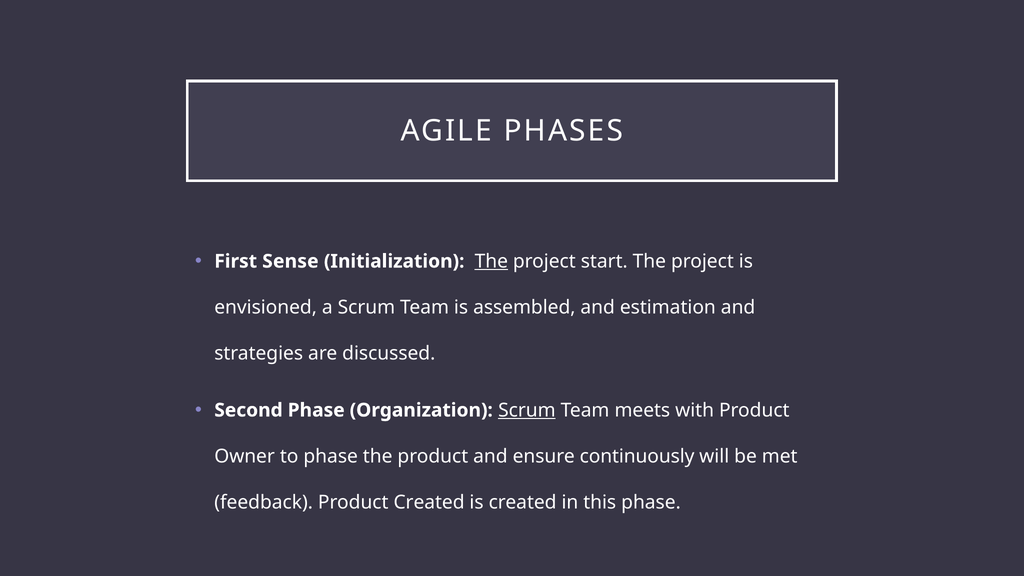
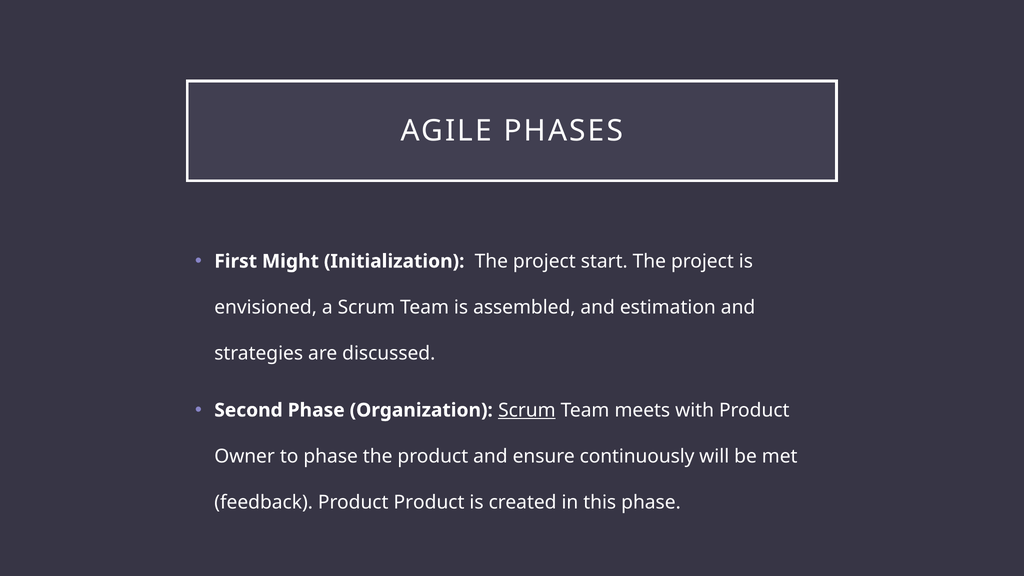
Sense: Sense -> Might
The at (491, 261) underline: present -> none
Product Created: Created -> Product
